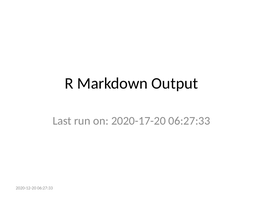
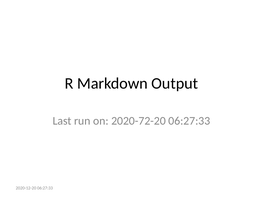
2020-17-20: 2020-17-20 -> 2020-72-20
